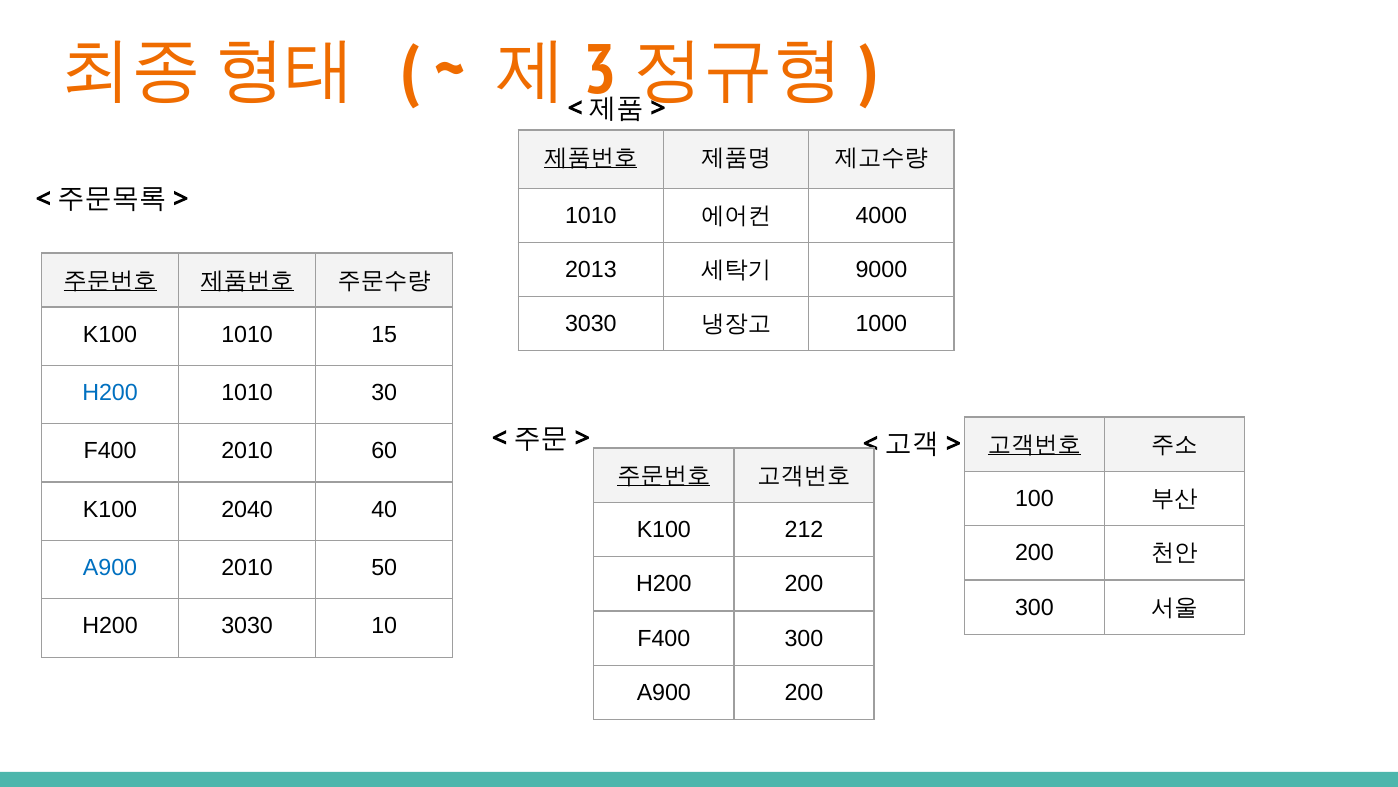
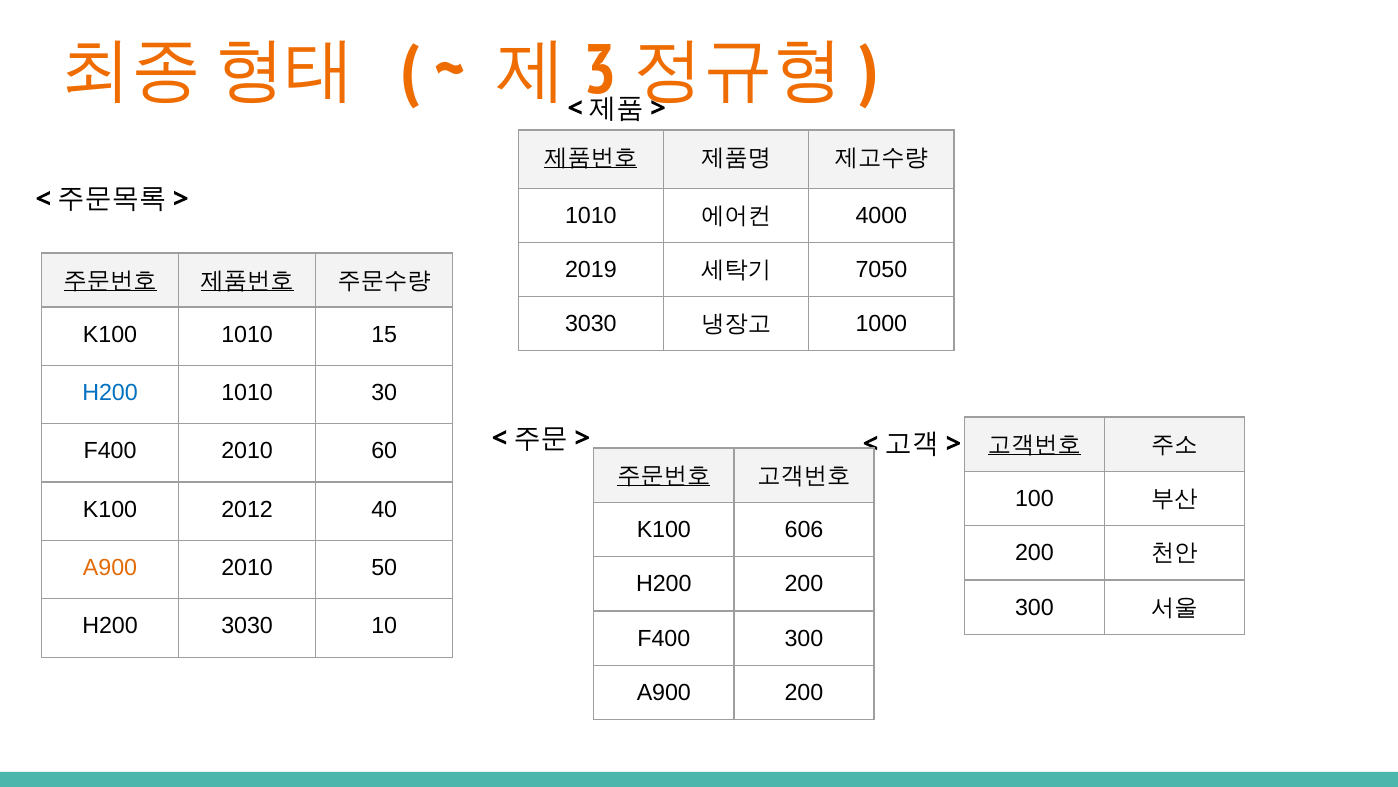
2013: 2013 -> 2019
9000: 9000 -> 7050
2040: 2040 -> 2012
212: 212 -> 606
A900 at (110, 567) colour: blue -> orange
